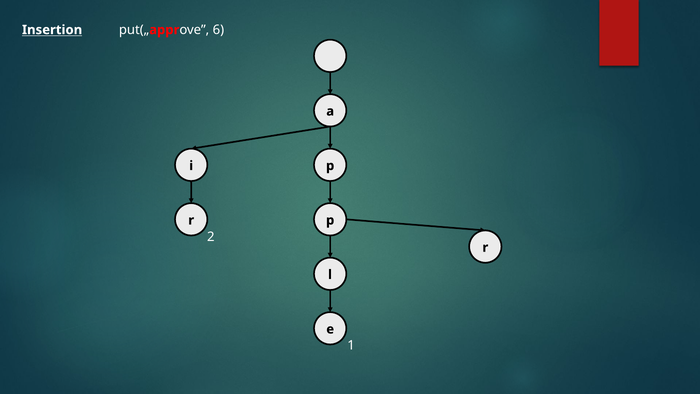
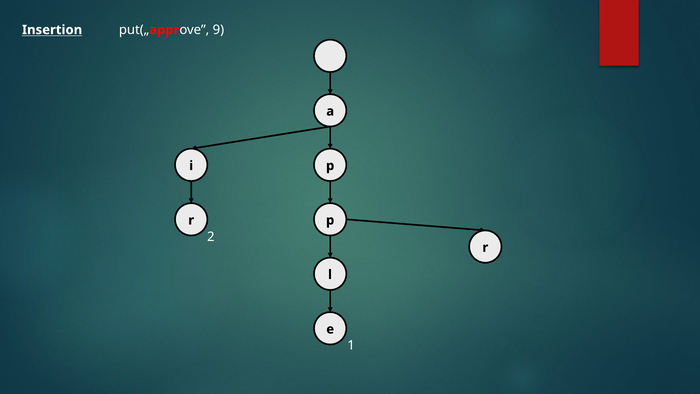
6: 6 -> 9
